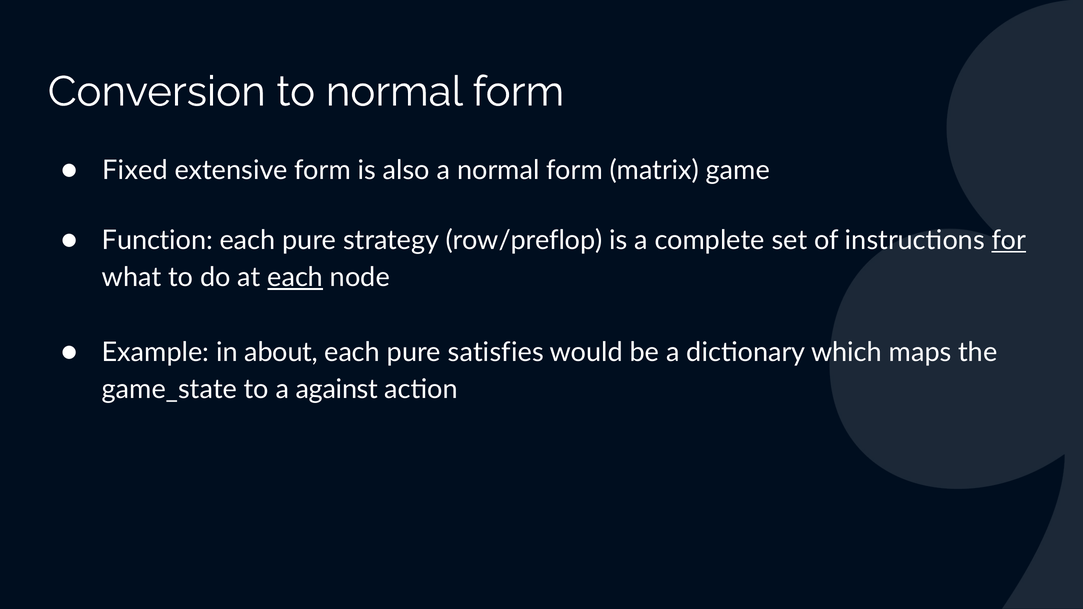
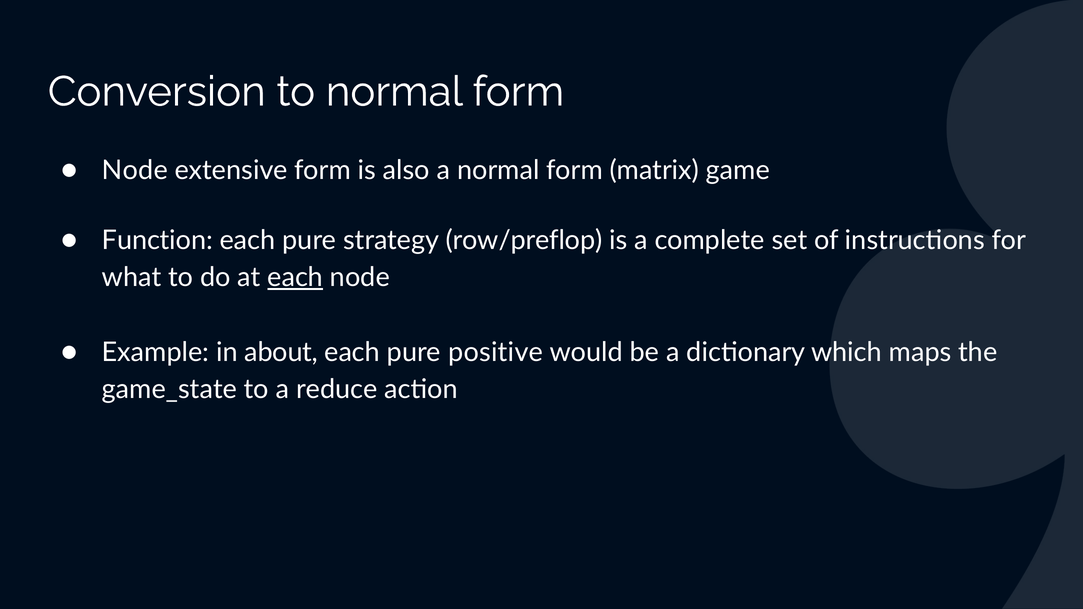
Fixed at (135, 170): Fixed -> Node
for underline: present -> none
satisfies: satisfies -> positive
against: against -> reduce
